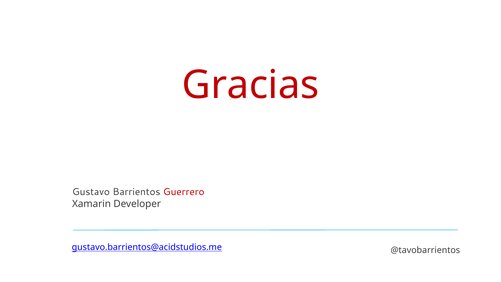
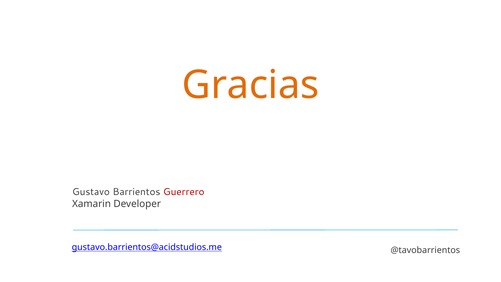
Gracias colour: red -> orange
